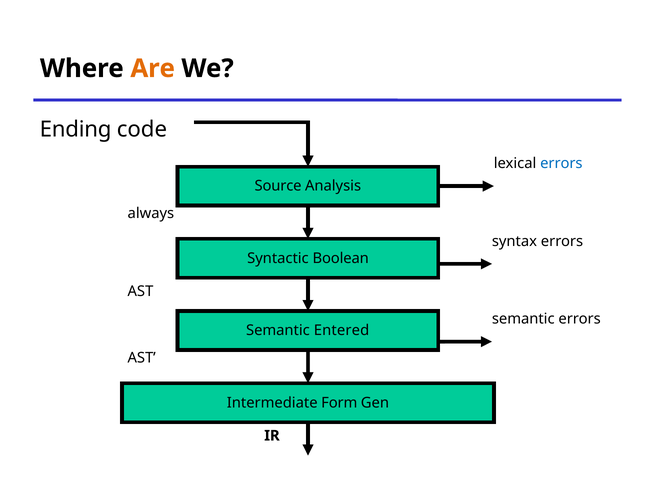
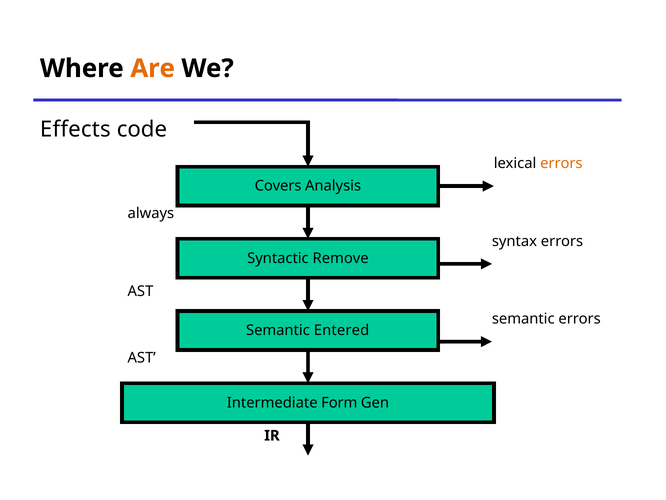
Ending: Ending -> Effects
errors at (561, 163) colour: blue -> orange
Source: Source -> Covers
Boolean: Boolean -> Remove
